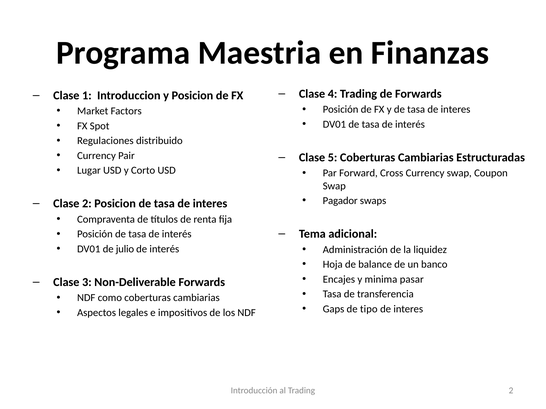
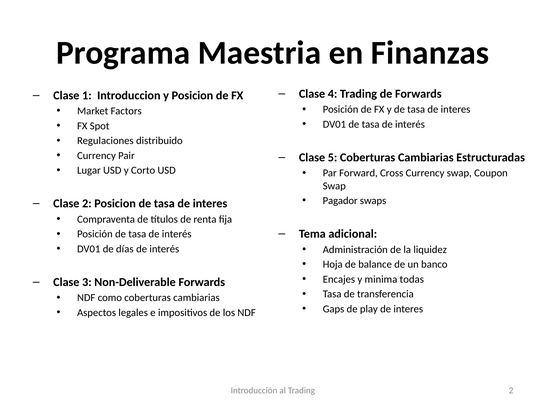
julio: julio -> días
pasar: pasar -> todas
tipo: tipo -> play
